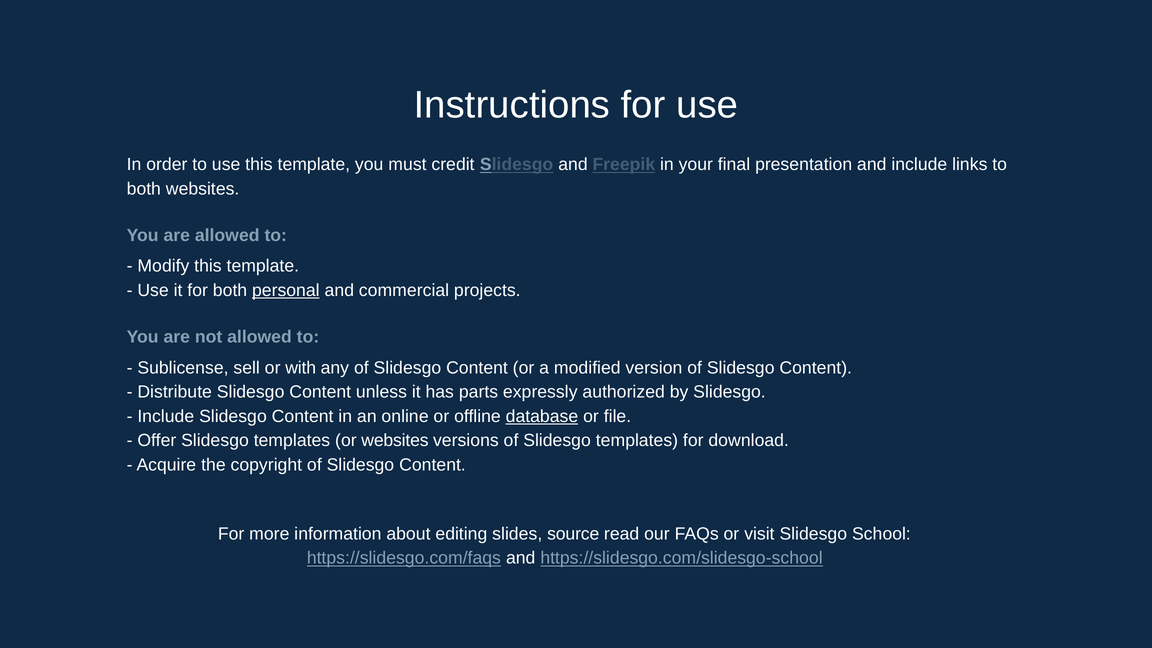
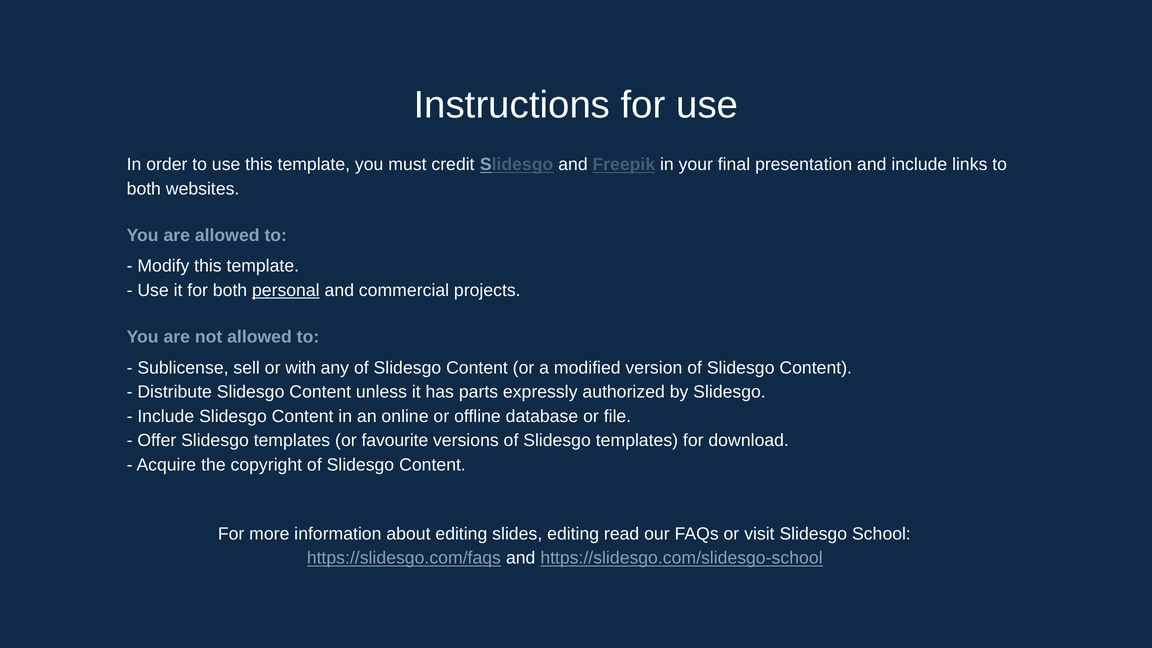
database underline: present -> none
or websites: websites -> favourite
slides source: source -> editing
